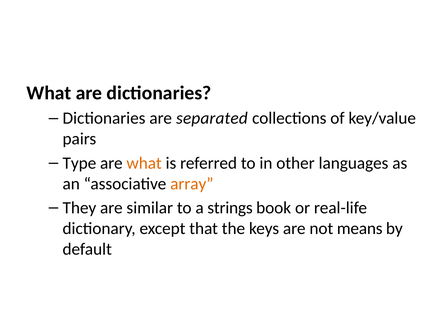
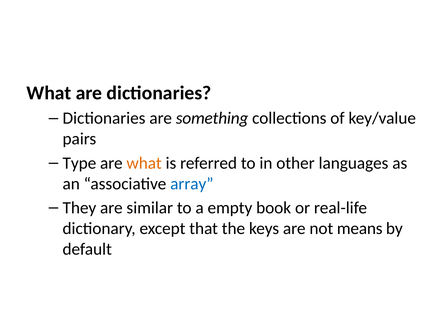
separated: separated -> something
array colour: orange -> blue
strings: strings -> empty
